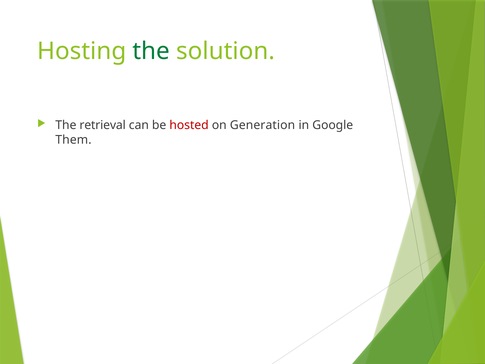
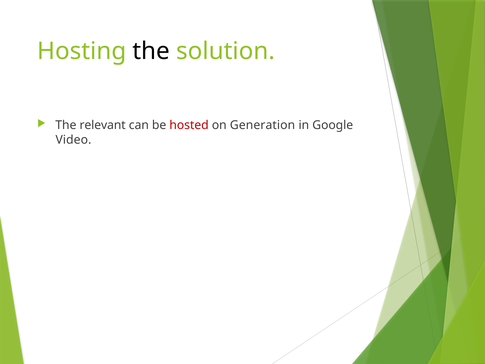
the at (151, 51) colour: green -> black
retrieval: retrieval -> relevant
Them: Them -> Video
